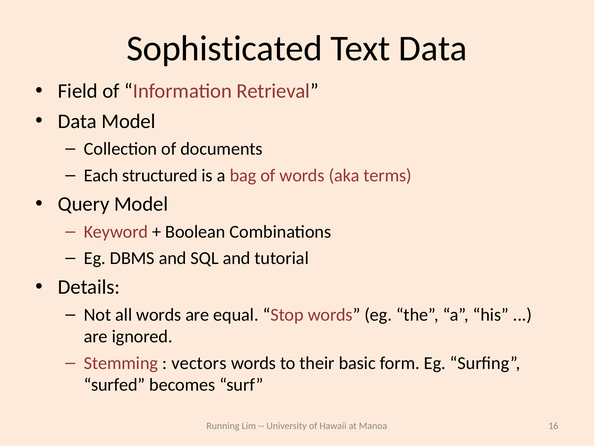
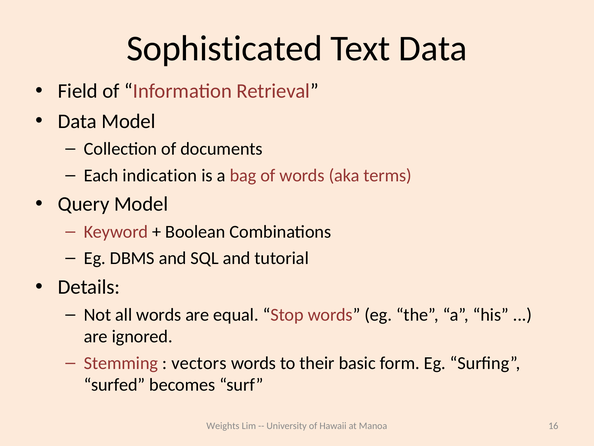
structured: structured -> indication
Running: Running -> Weights
